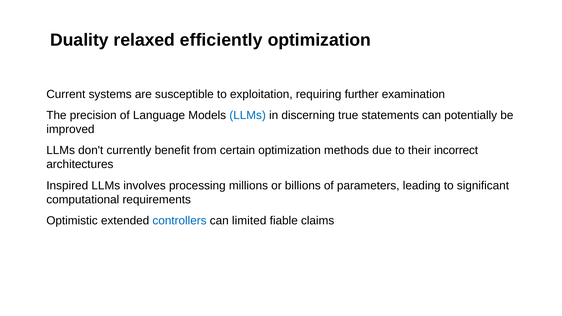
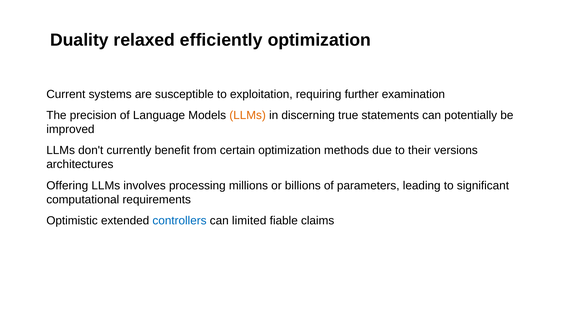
LLMs at (248, 115) colour: blue -> orange
incorrect: incorrect -> versions
Inspired: Inspired -> Offering
